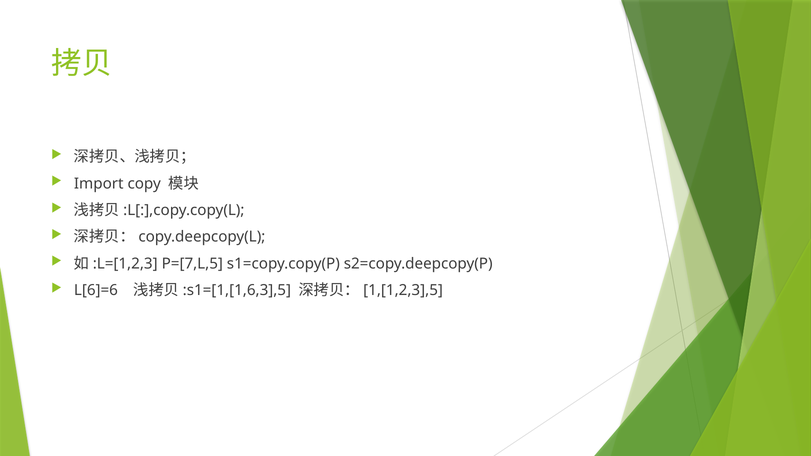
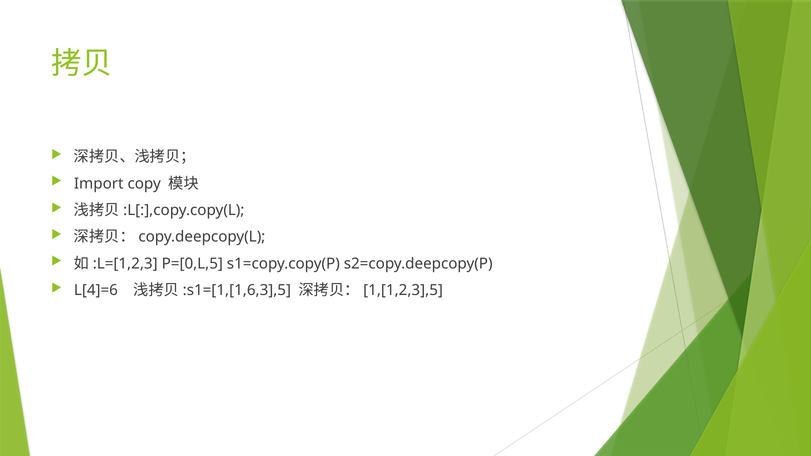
P=[7,L,5: P=[7,L,5 -> P=[0,L,5
L[6]=6: L[6]=6 -> L[4]=6
